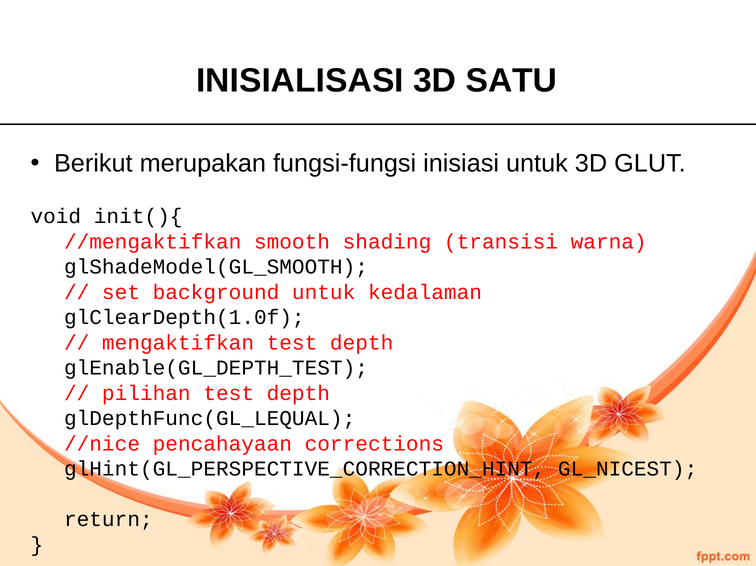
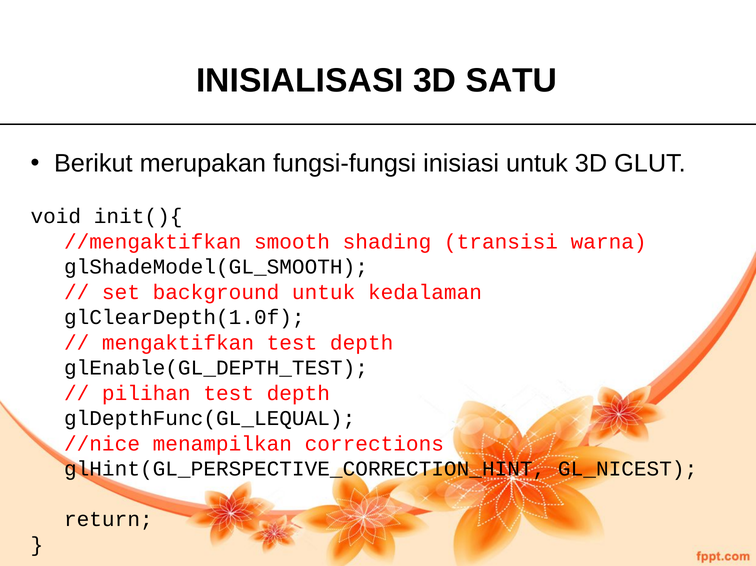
pencahayaan: pencahayaan -> menampilkan
